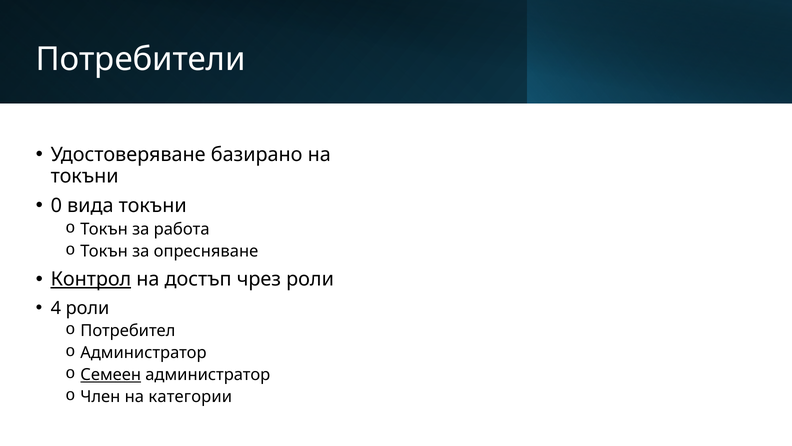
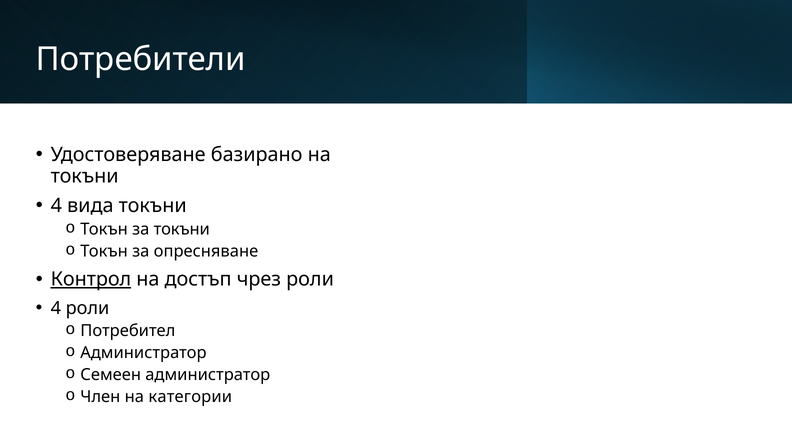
0 at (56, 205): 0 -> 4
за работа: работа -> токъни
Семеен underline: present -> none
